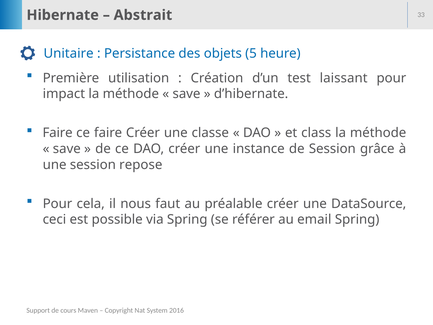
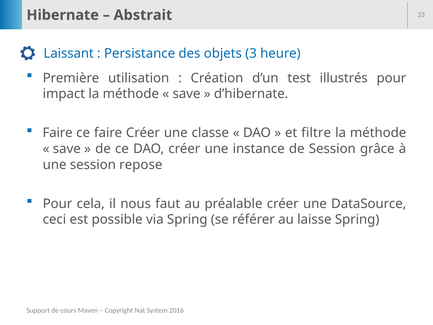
Unitaire: Unitaire -> Laissant
5: 5 -> 3
laissant: laissant -> illustrés
class: class -> filtre
email: email -> laisse
